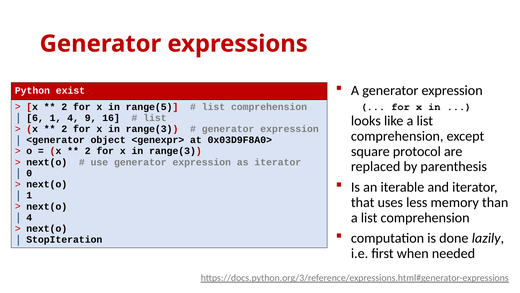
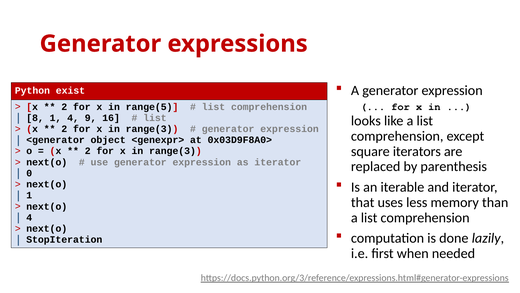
6: 6 -> 8
protocol: protocol -> iterators
